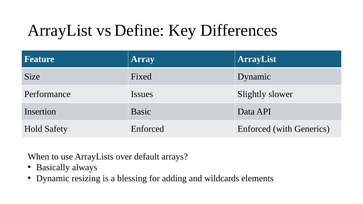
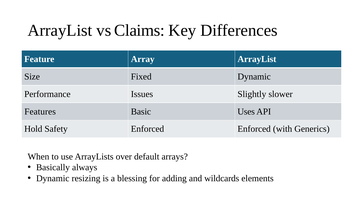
Define: Define -> Claims
Insertion: Insertion -> Features
Data: Data -> Uses
